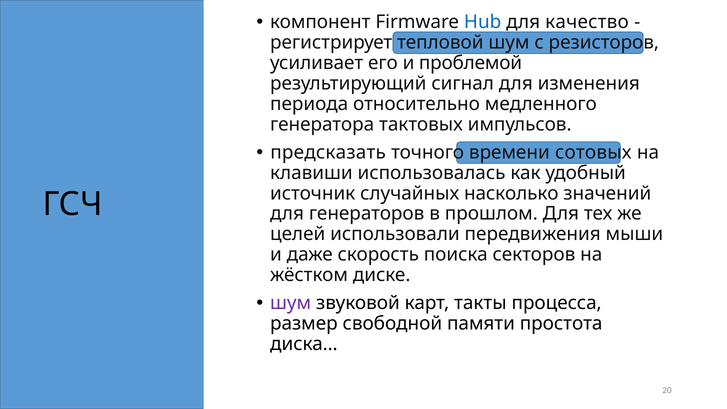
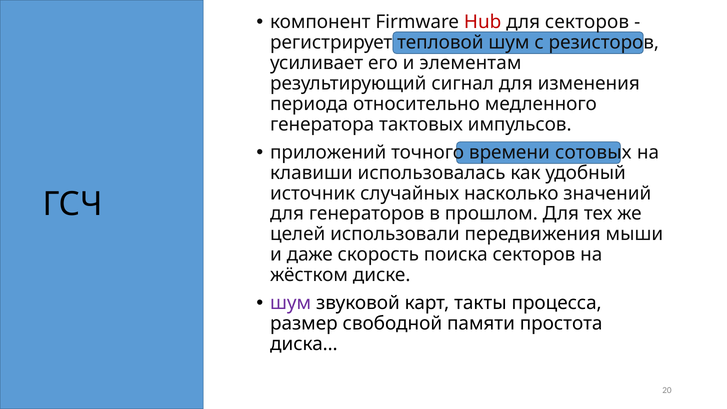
Hub colour: blue -> red
для качество: качество -> секторов
проблемой: проблемой -> элементам
предсказать: предсказать -> приложений
